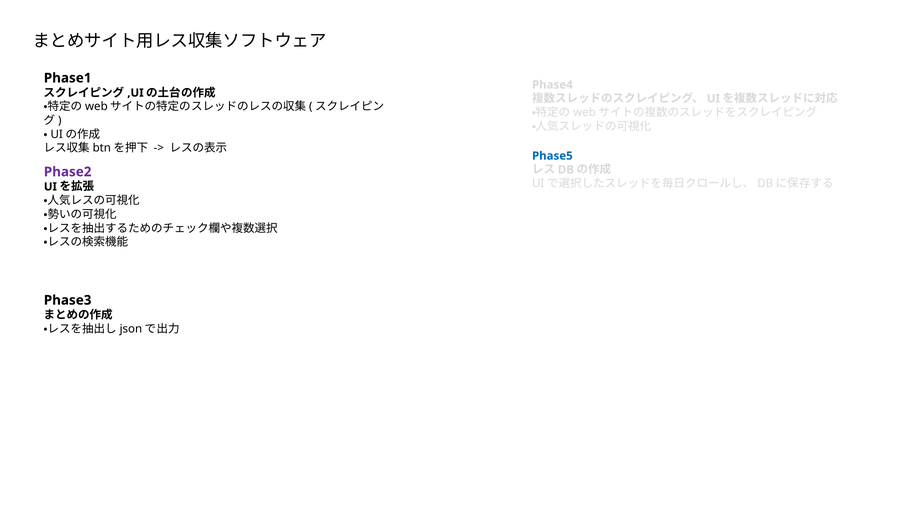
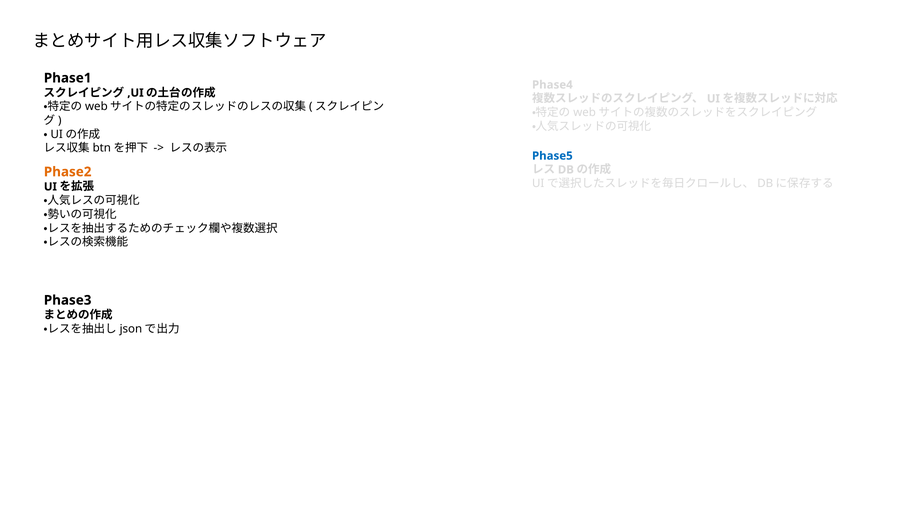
Phase2 colour: purple -> orange
